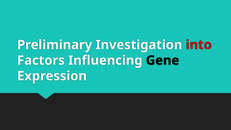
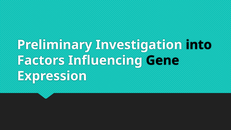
into colour: red -> black
